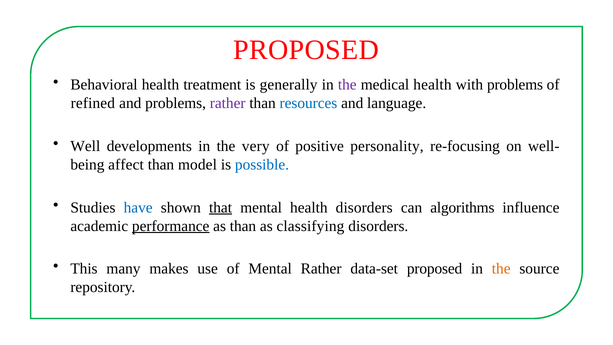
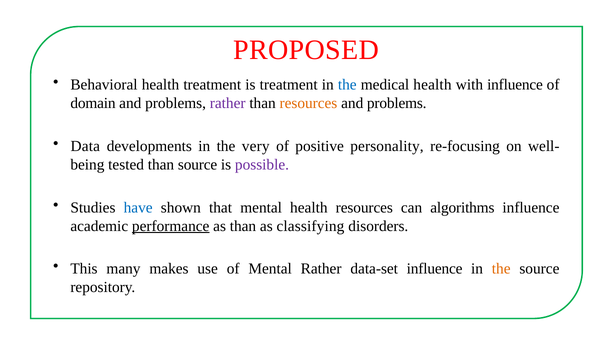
is generally: generally -> treatment
the at (347, 85) colour: purple -> blue
with problems: problems -> influence
refined: refined -> domain
resources at (308, 103) colour: blue -> orange
language at (397, 103): language -> problems
Well: Well -> Data
affect: affect -> tested
than model: model -> source
possible colour: blue -> purple
that underline: present -> none
health disorders: disorders -> resources
data-set proposed: proposed -> influence
